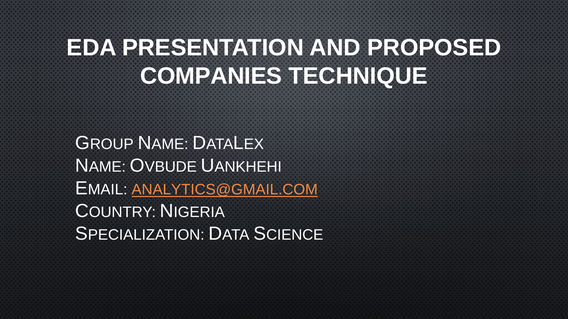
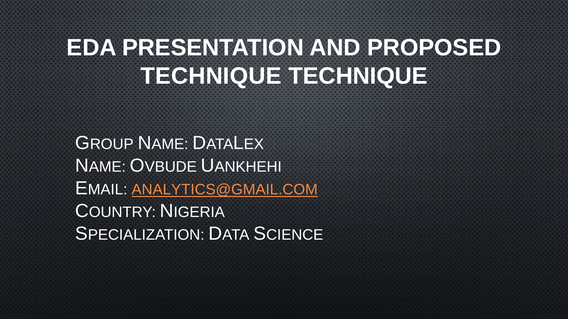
COMPANIES at (211, 76): COMPANIES -> TECHNIQUE
